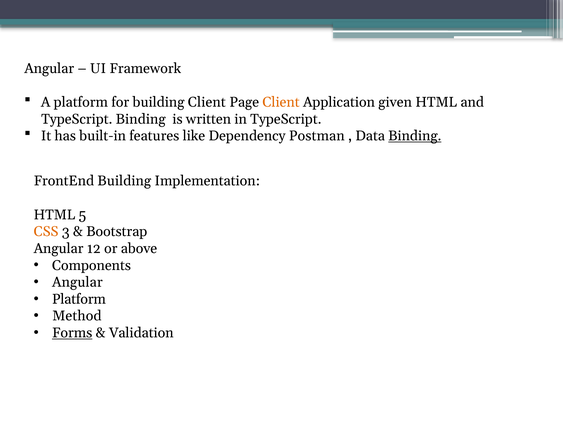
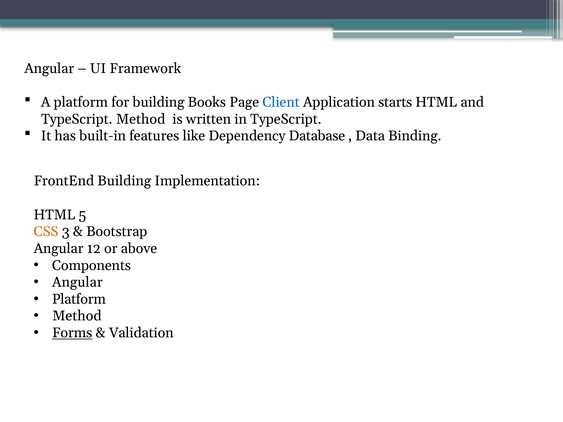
building Client: Client -> Books
Client at (281, 102) colour: orange -> blue
given: given -> starts
TypeScript Binding: Binding -> Method
Postman: Postman -> Database
Binding at (415, 136) underline: present -> none
